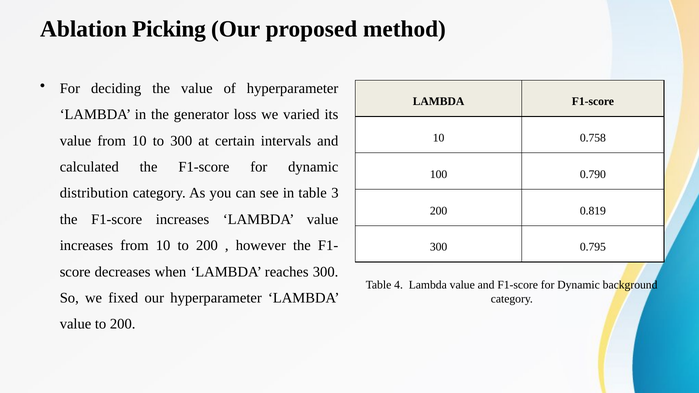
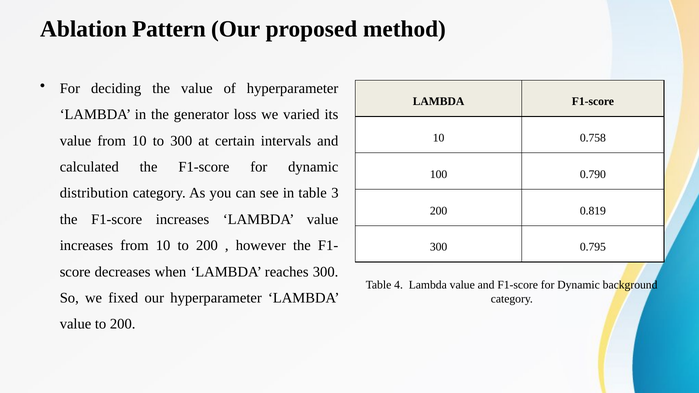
Picking: Picking -> Pattern
